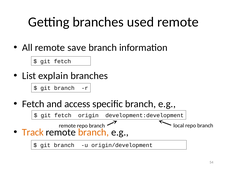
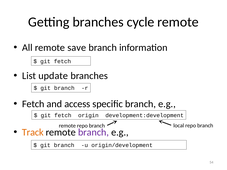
used: used -> cycle
explain: explain -> update
branch at (93, 132) colour: orange -> purple
